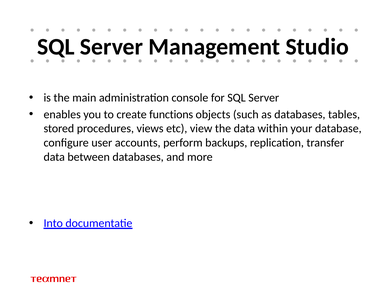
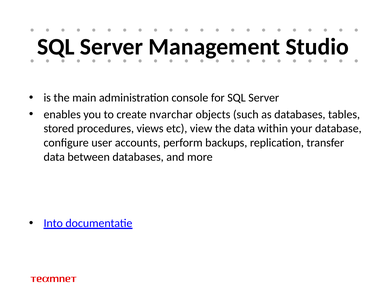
functions: functions -> nvarchar
